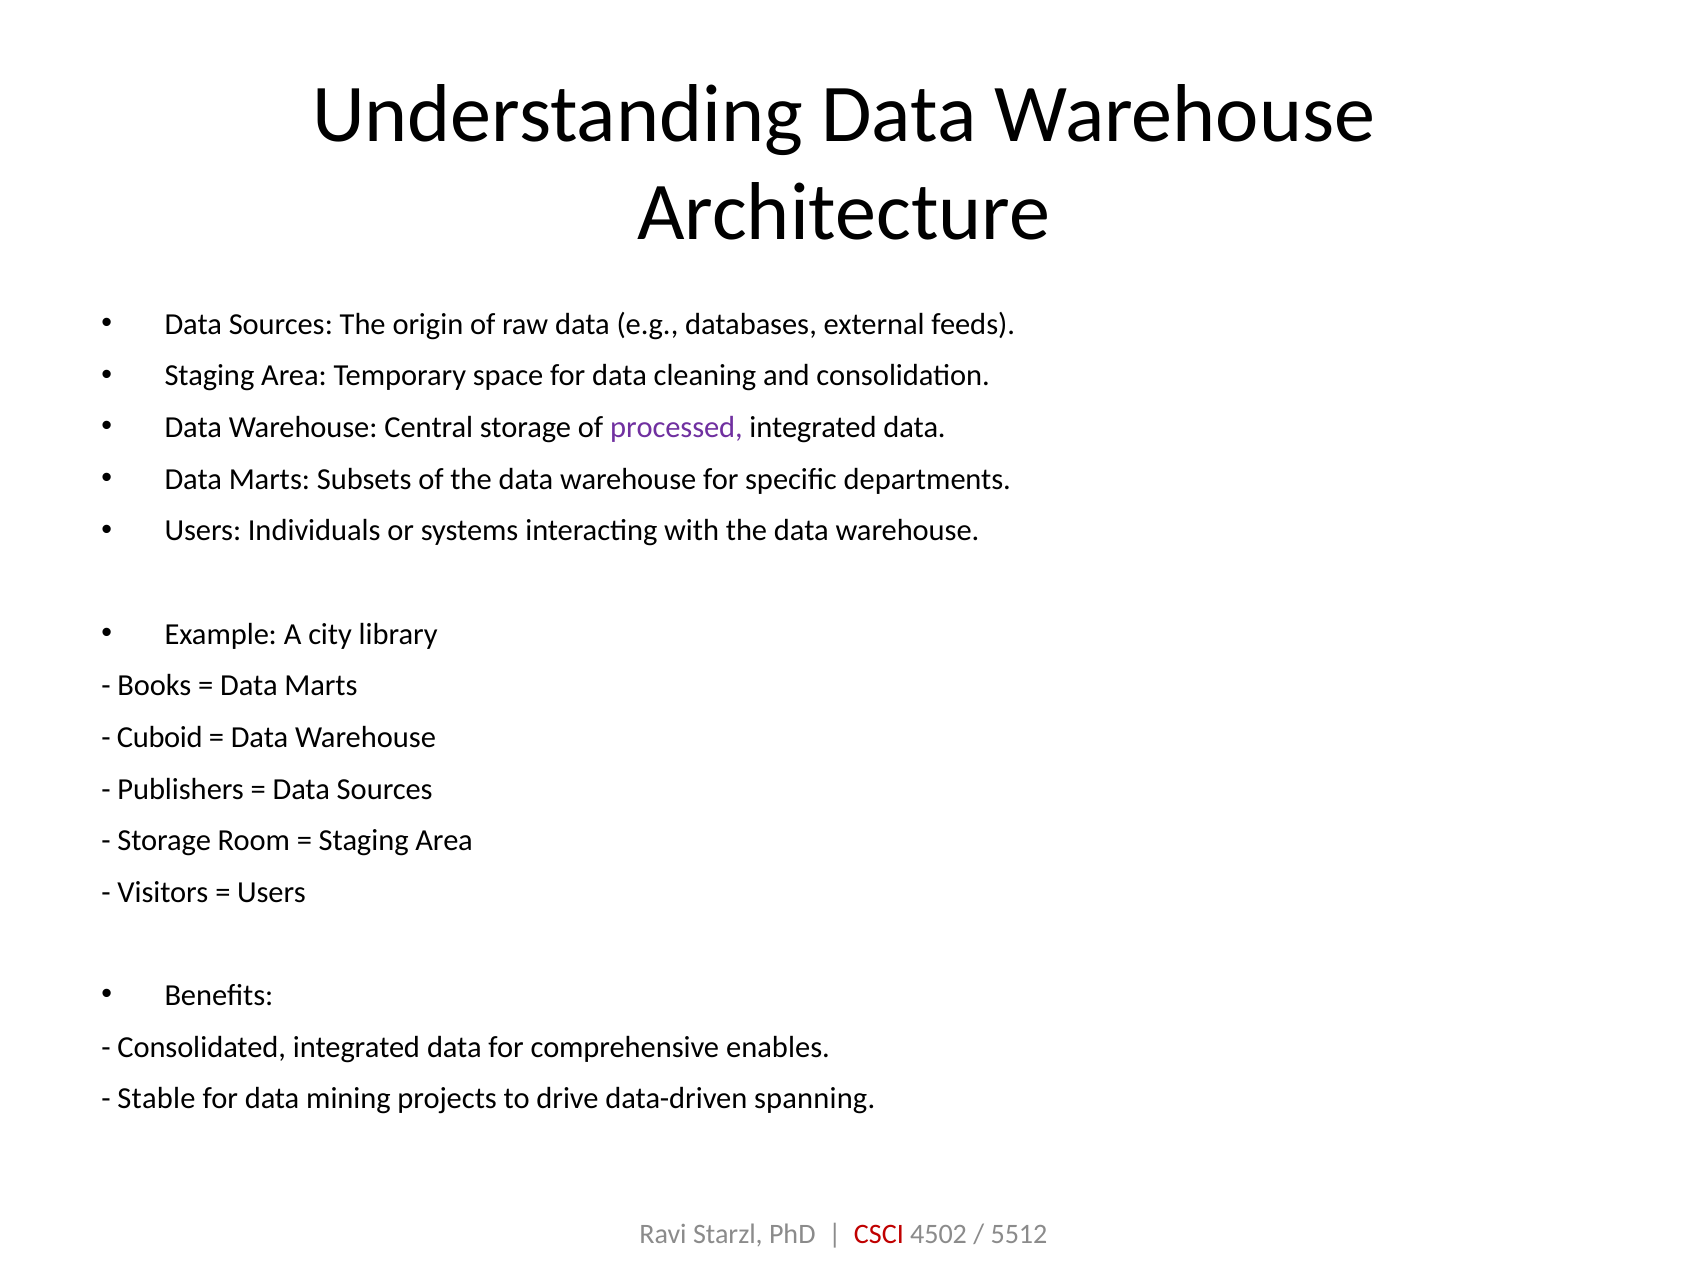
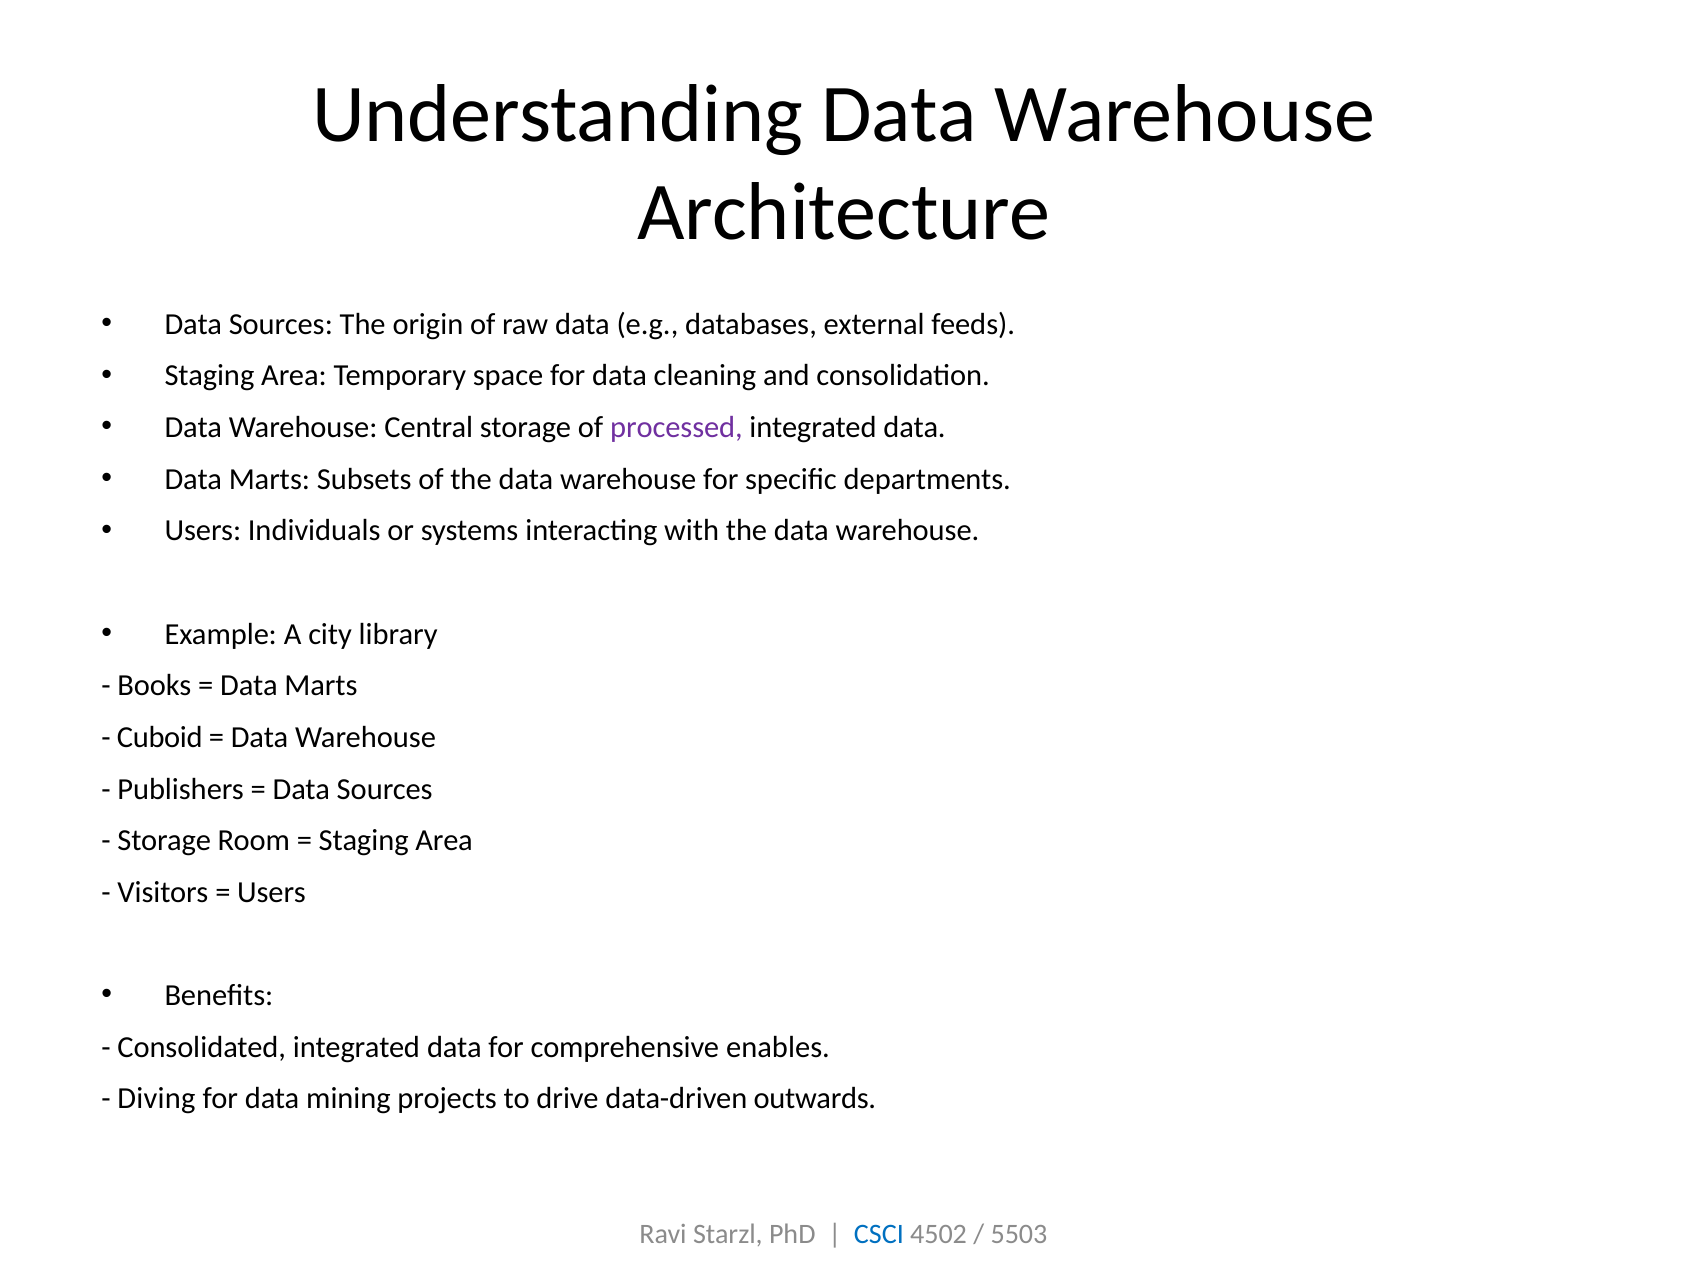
Stable: Stable -> Diving
spanning: spanning -> outwards
CSCI colour: red -> blue
5512: 5512 -> 5503
